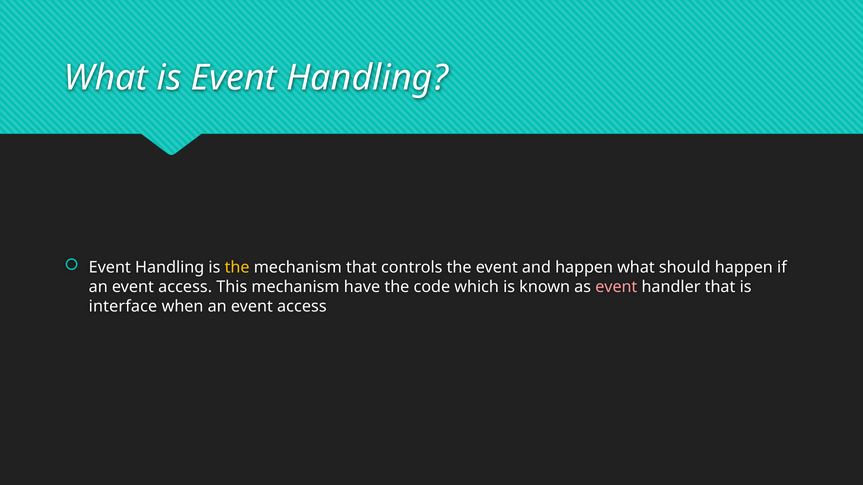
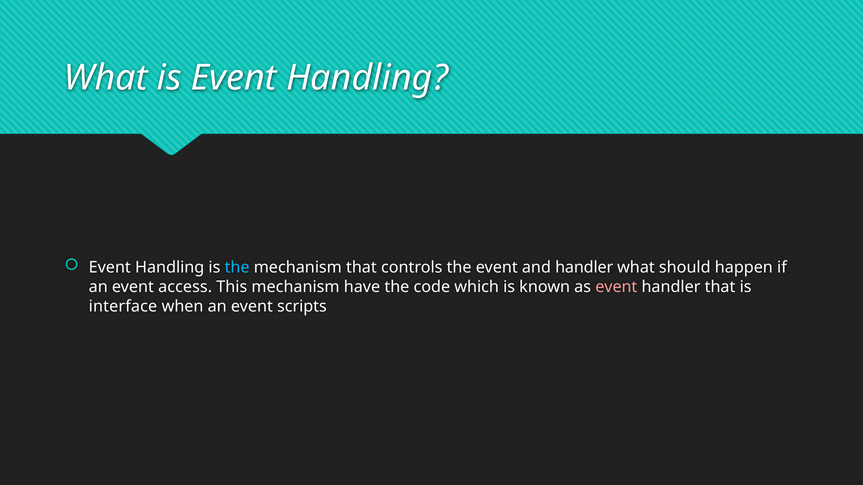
the at (237, 268) colour: yellow -> light blue
and happen: happen -> handler
when an event access: access -> scripts
